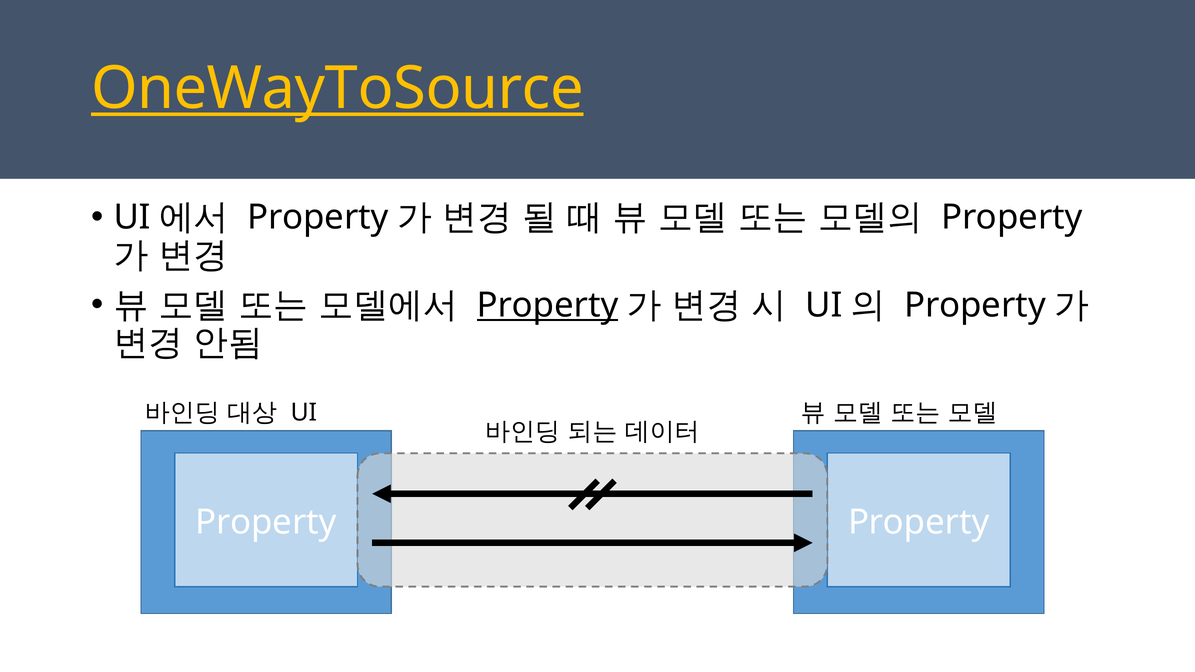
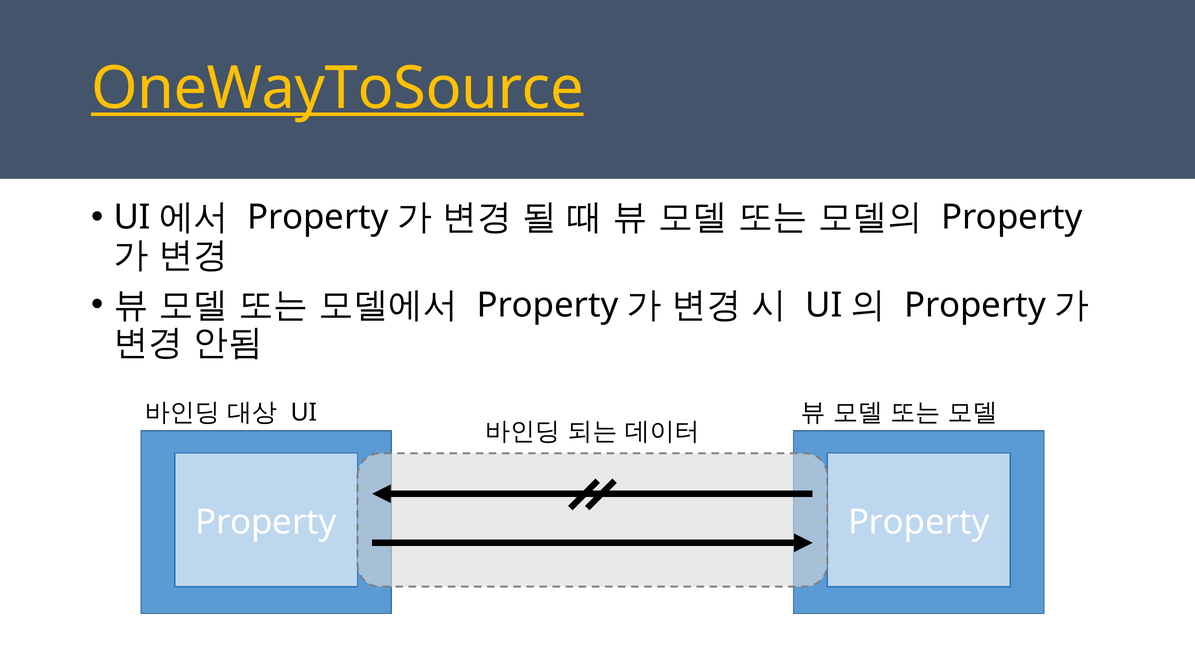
Property at (548, 305) underline: present -> none
